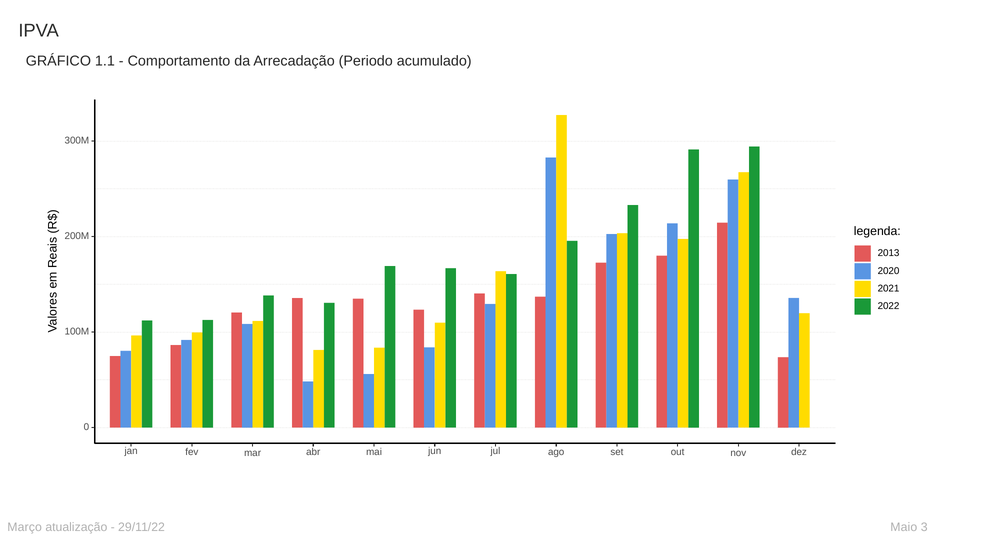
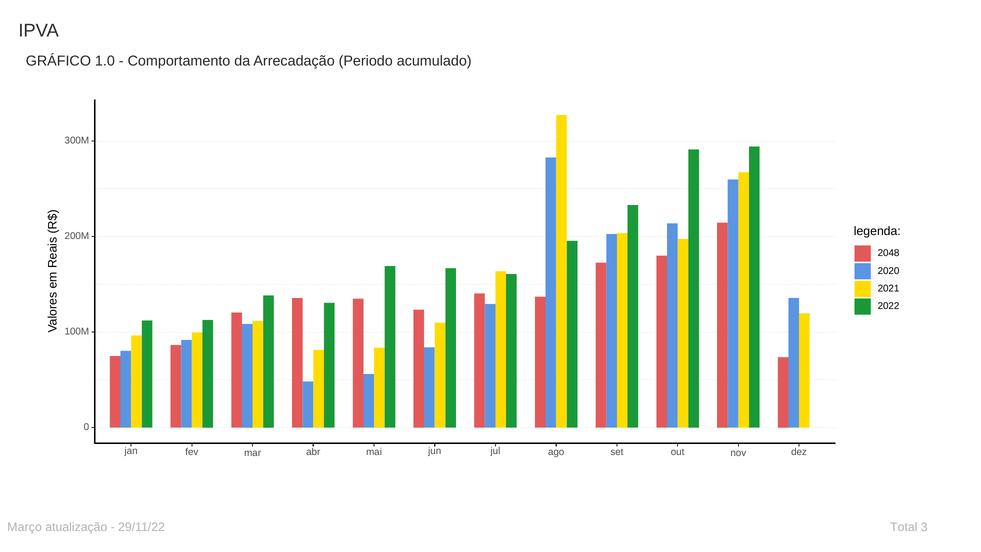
1.1: 1.1 -> 1.0
2013: 2013 -> 2048
Maio: Maio -> Total
